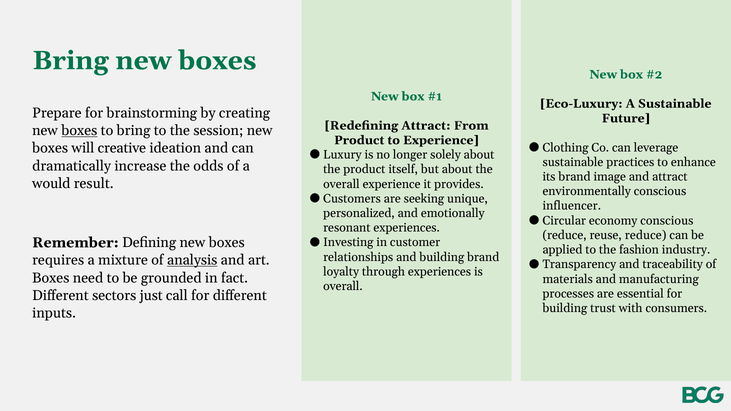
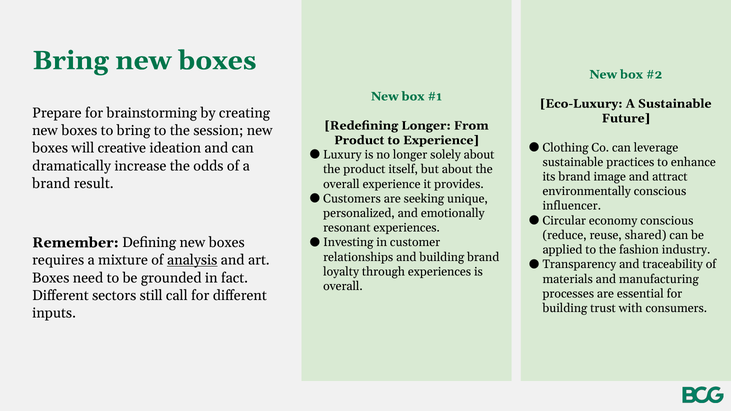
Redefining Attract: Attract -> Longer
boxes at (79, 131) underline: present -> none
would at (51, 184): would -> brand
reuse reduce: reduce -> shared
just: just -> still
